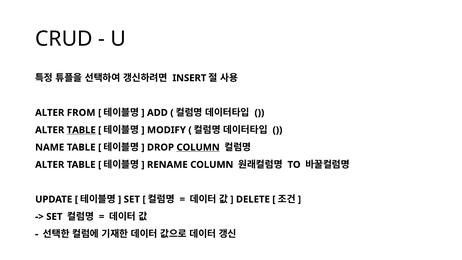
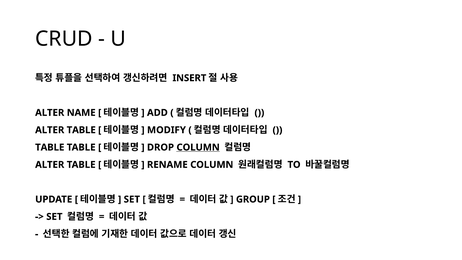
FROM: FROM -> NAME
TABLE at (81, 130) underline: present -> none
NAME at (50, 147): NAME -> TABLE
DELETE: DELETE -> GROUP
